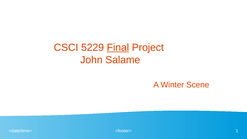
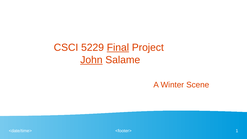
John underline: none -> present
